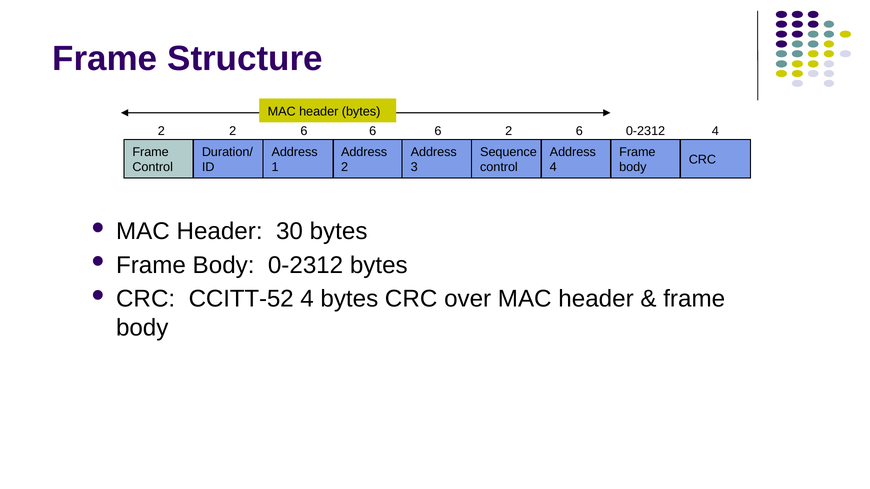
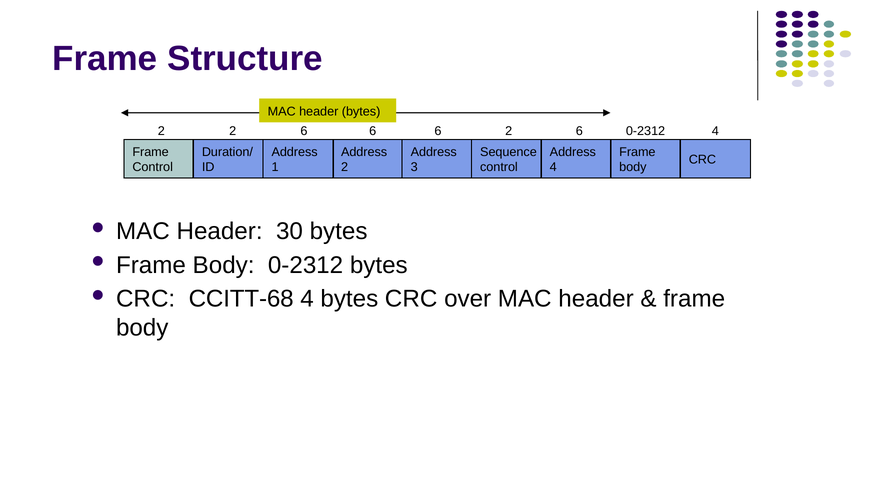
CCITT-52: CCITT-52 -> CCITT-68
